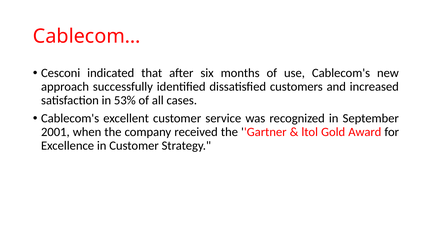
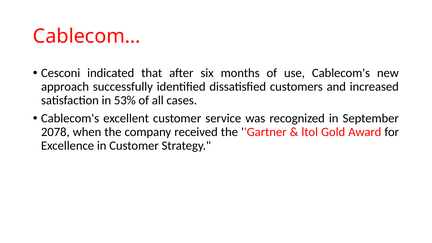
2001: 2001 -> 2078
